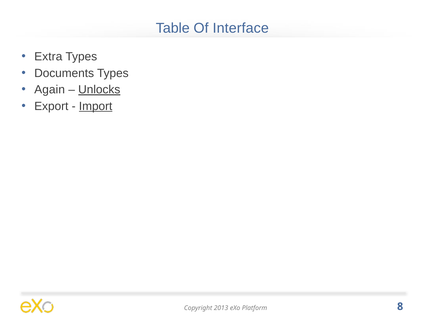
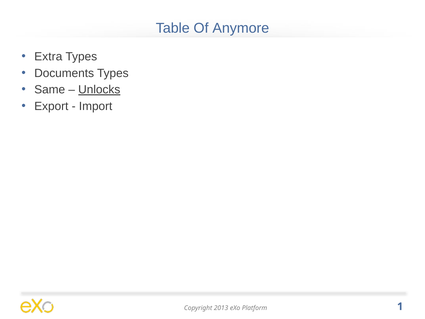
Interface: Interface -> Anymore
Again: Again -> Same
Import underline: present -> none
8: 8 -> 1
